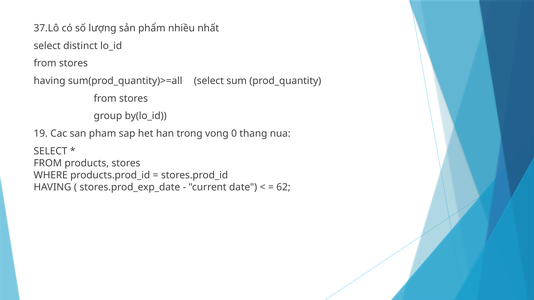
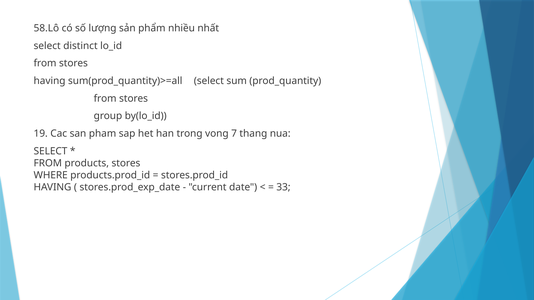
37.Lô: 37.Lô -> 58.Lô
0: 0 -> 7
62: 62 -> 33
